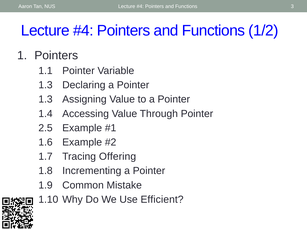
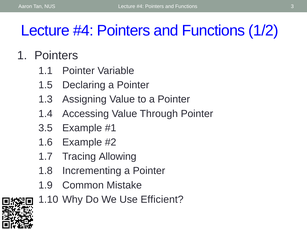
1.3 at (45, 85): 1.3 -> 1.5
2.5: 2.5 -> 3.5
Offering: Offering -> Allowing
